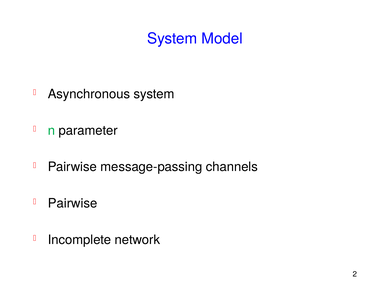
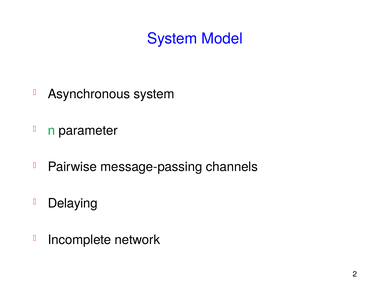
Pairwise at (73, 203): Pairwise -> Delaying
